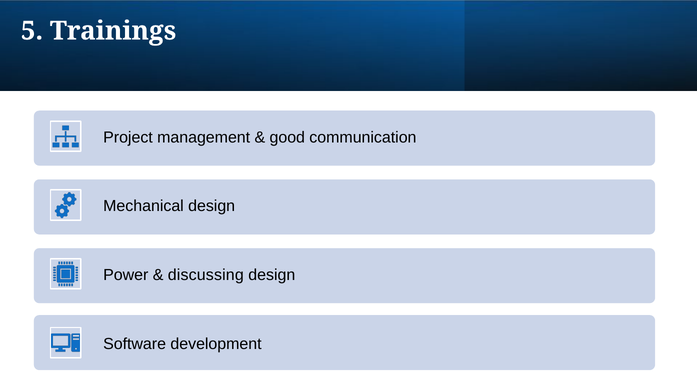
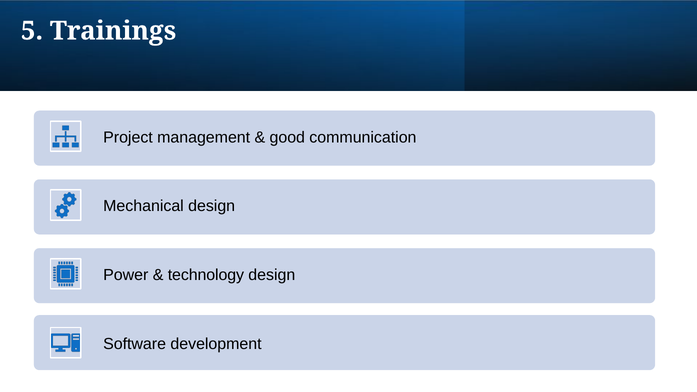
discussing: discussing -> technology
